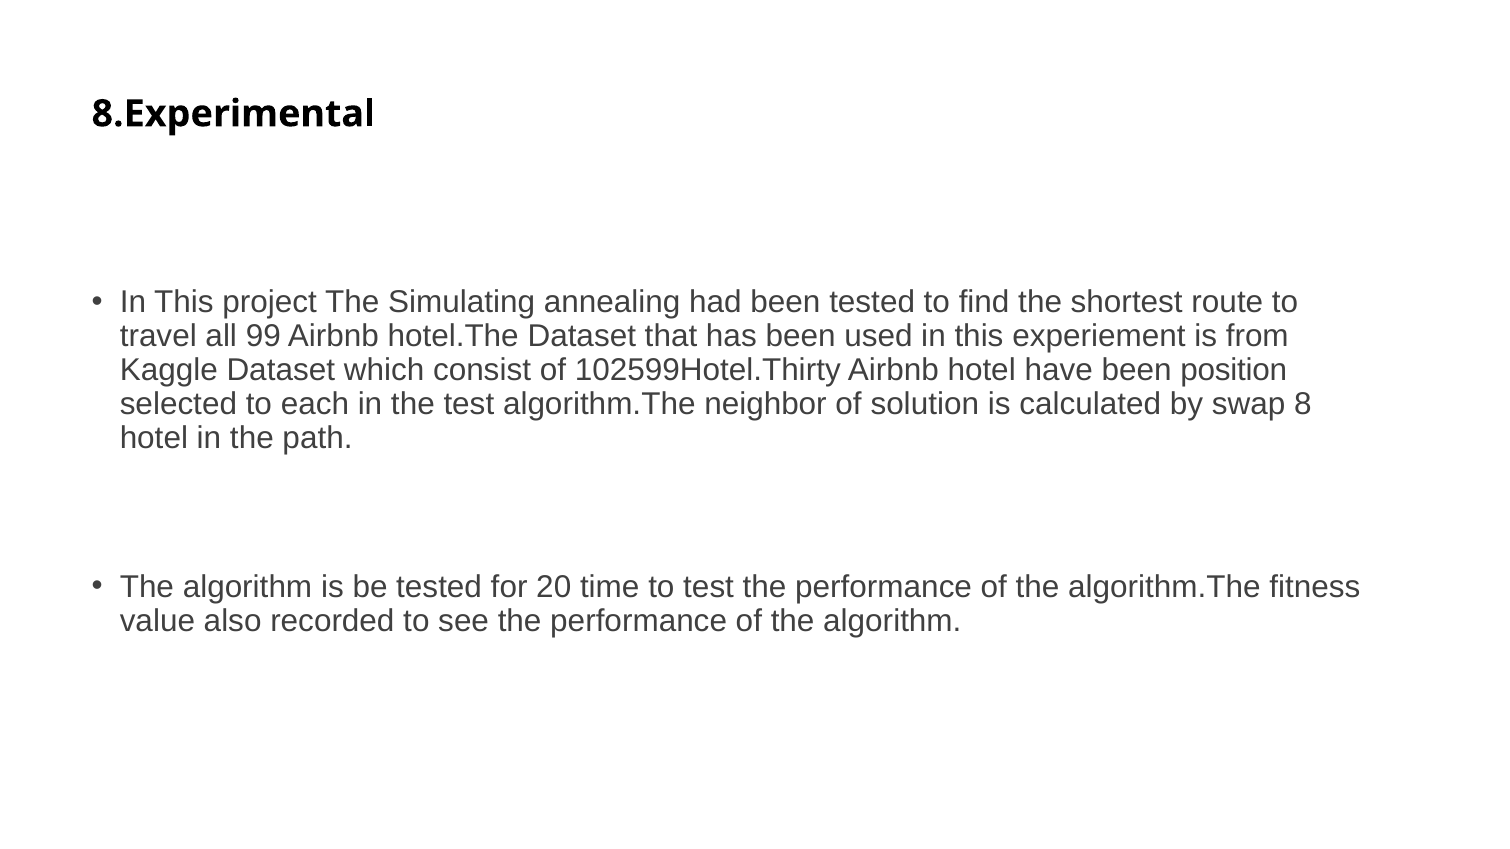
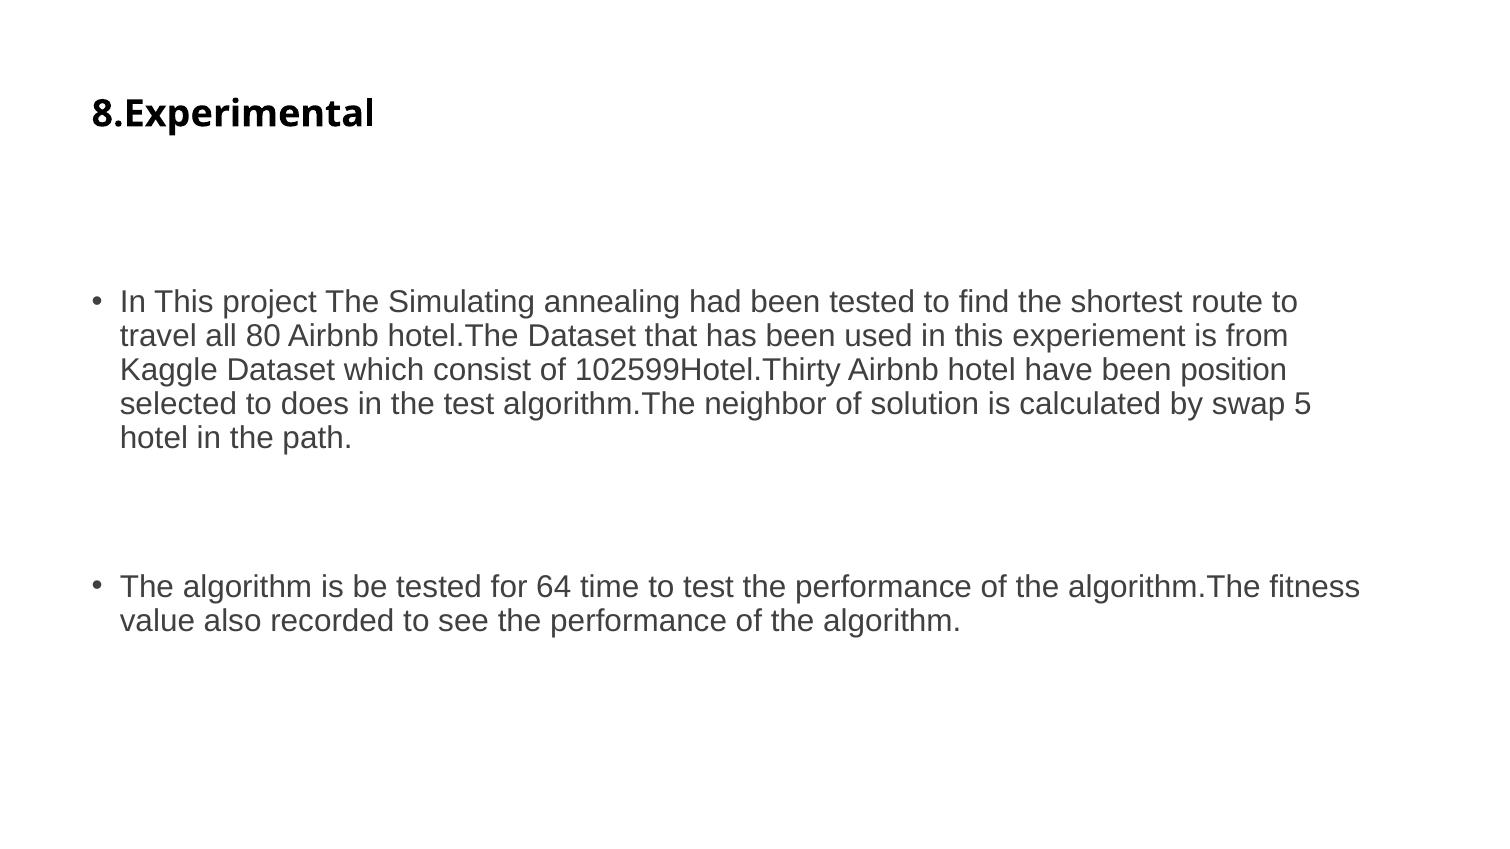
99: 99 -> 80
each: each -> does
8: 8 -> 5
20: 20 -> 64
